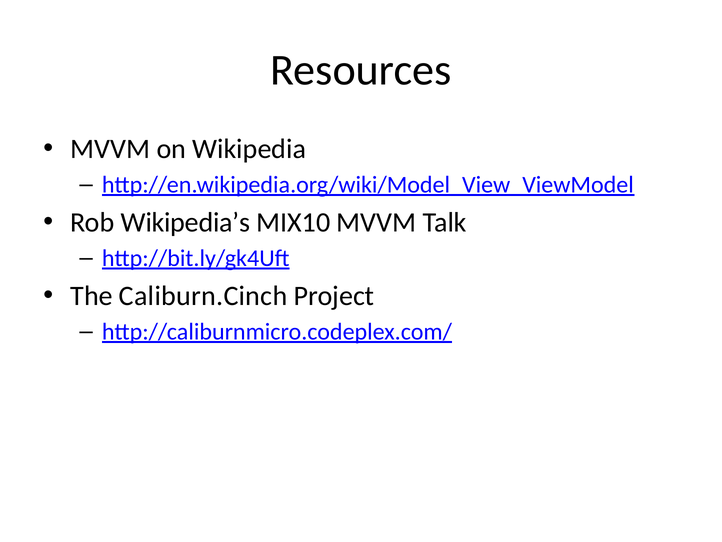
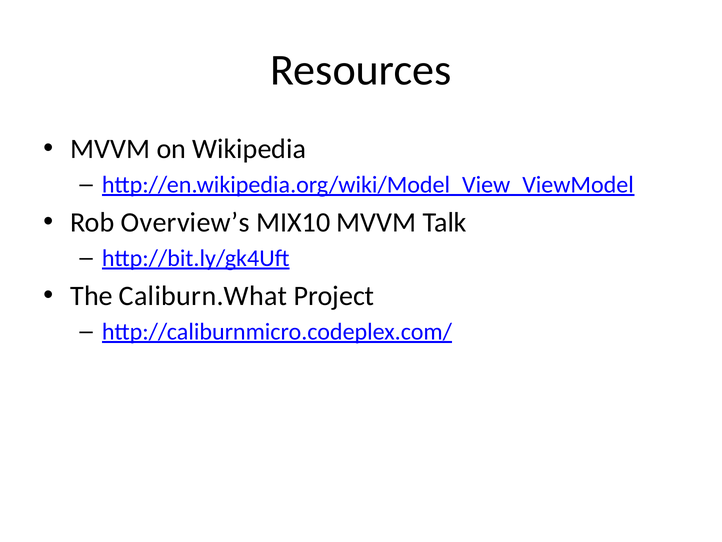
Wikipedia’s: Wikipedia’s -> Overview’s
Caliburn.Cinch: Caliburn.Cinch -> Caliburn.What
